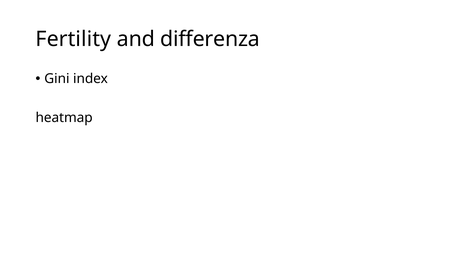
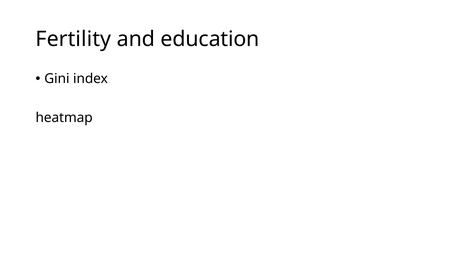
differenza: differenza -> education
